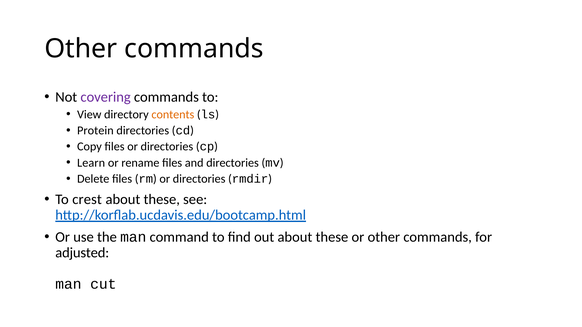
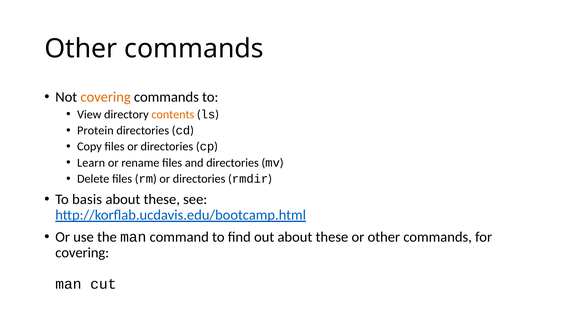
covering at (106, 97) colour: purple -> orange
crest: crest -> basis
adjusted at (82, 253): adjusted -> covering
